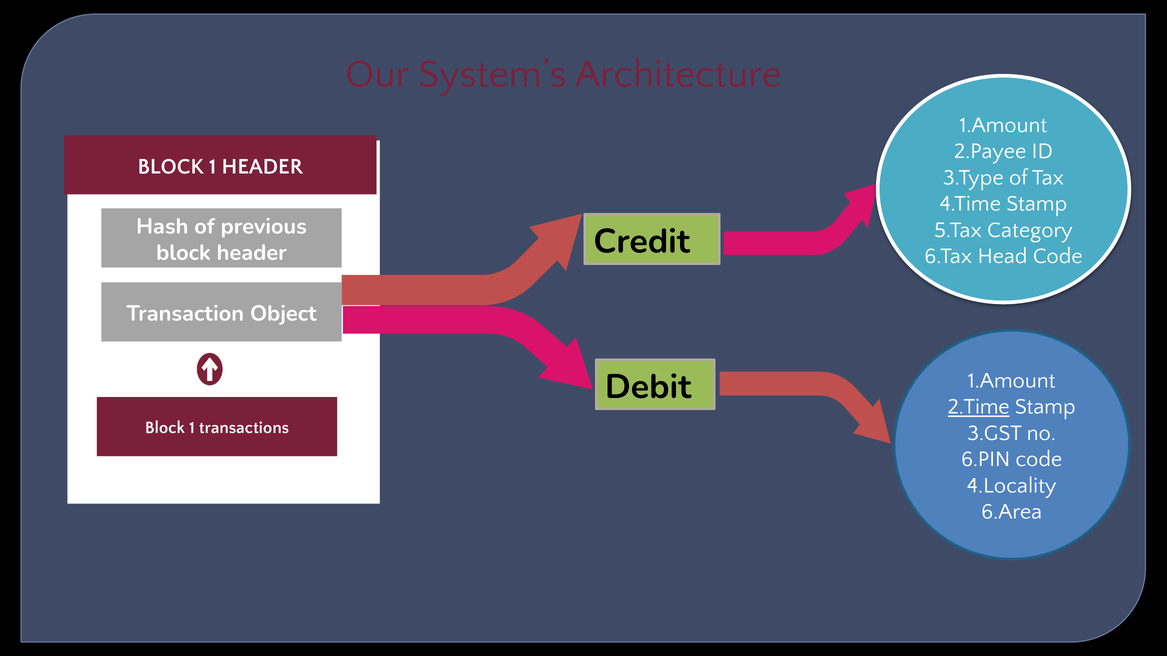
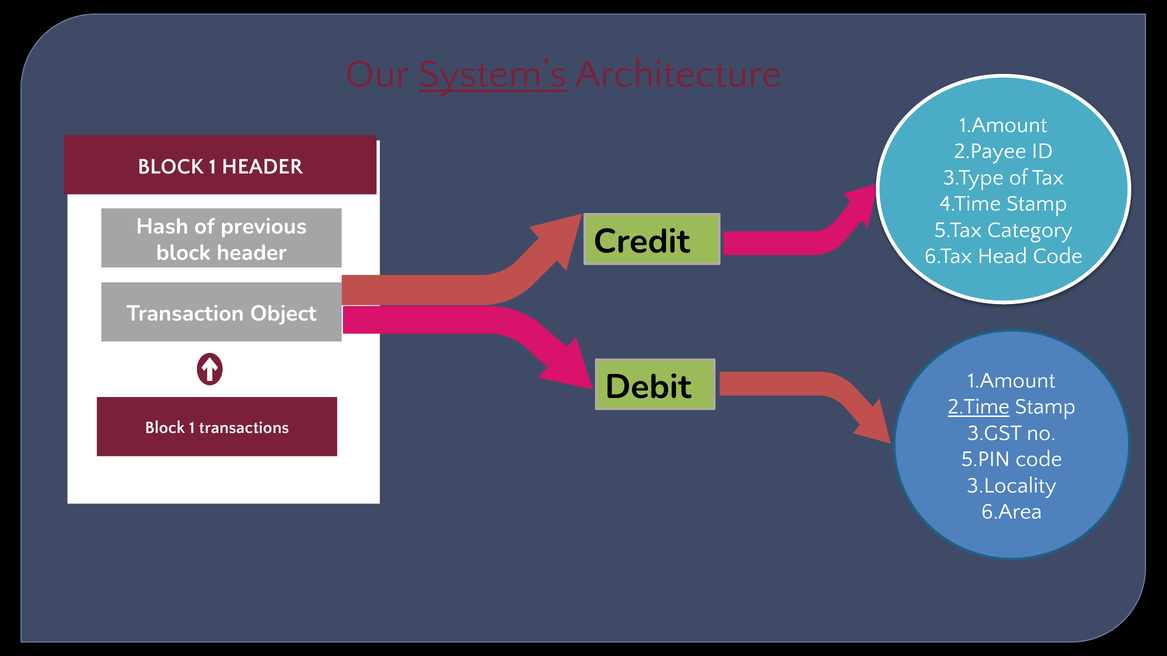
System’s underline: none -> present
6.PIN: 6.PIN -> 5.PIN
4.Locality: 4.Locality -> 3.Locality
